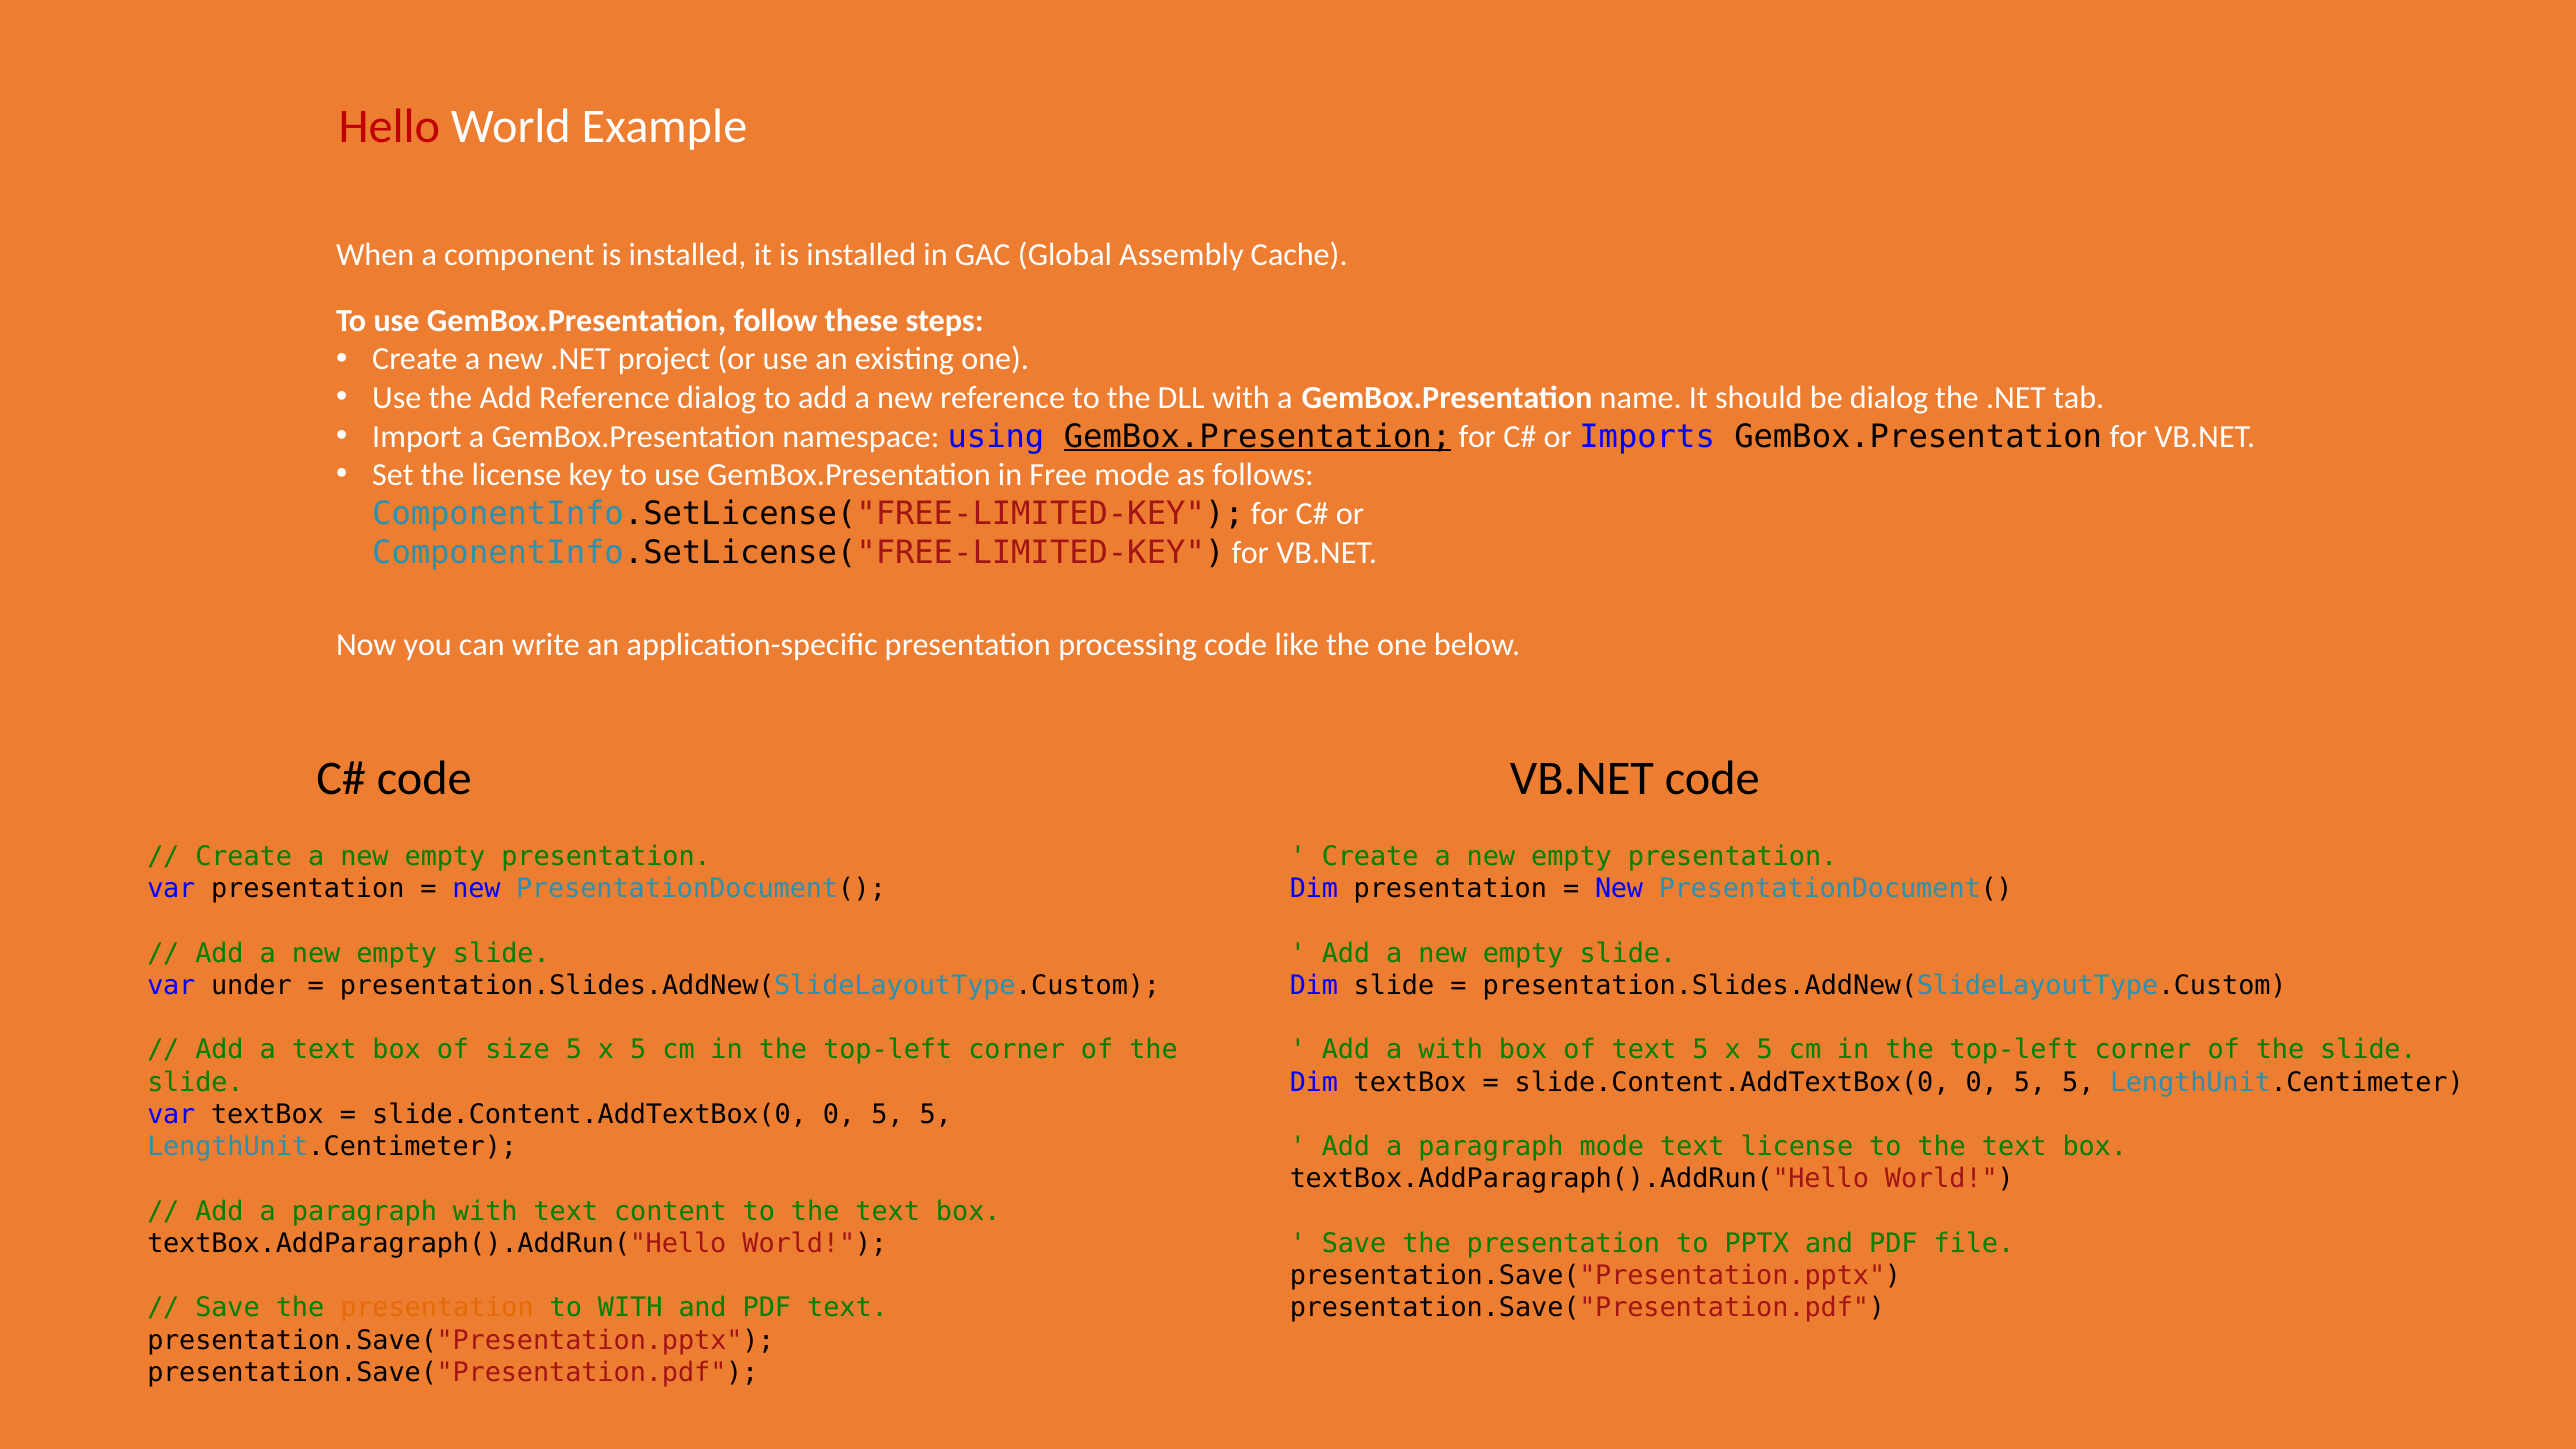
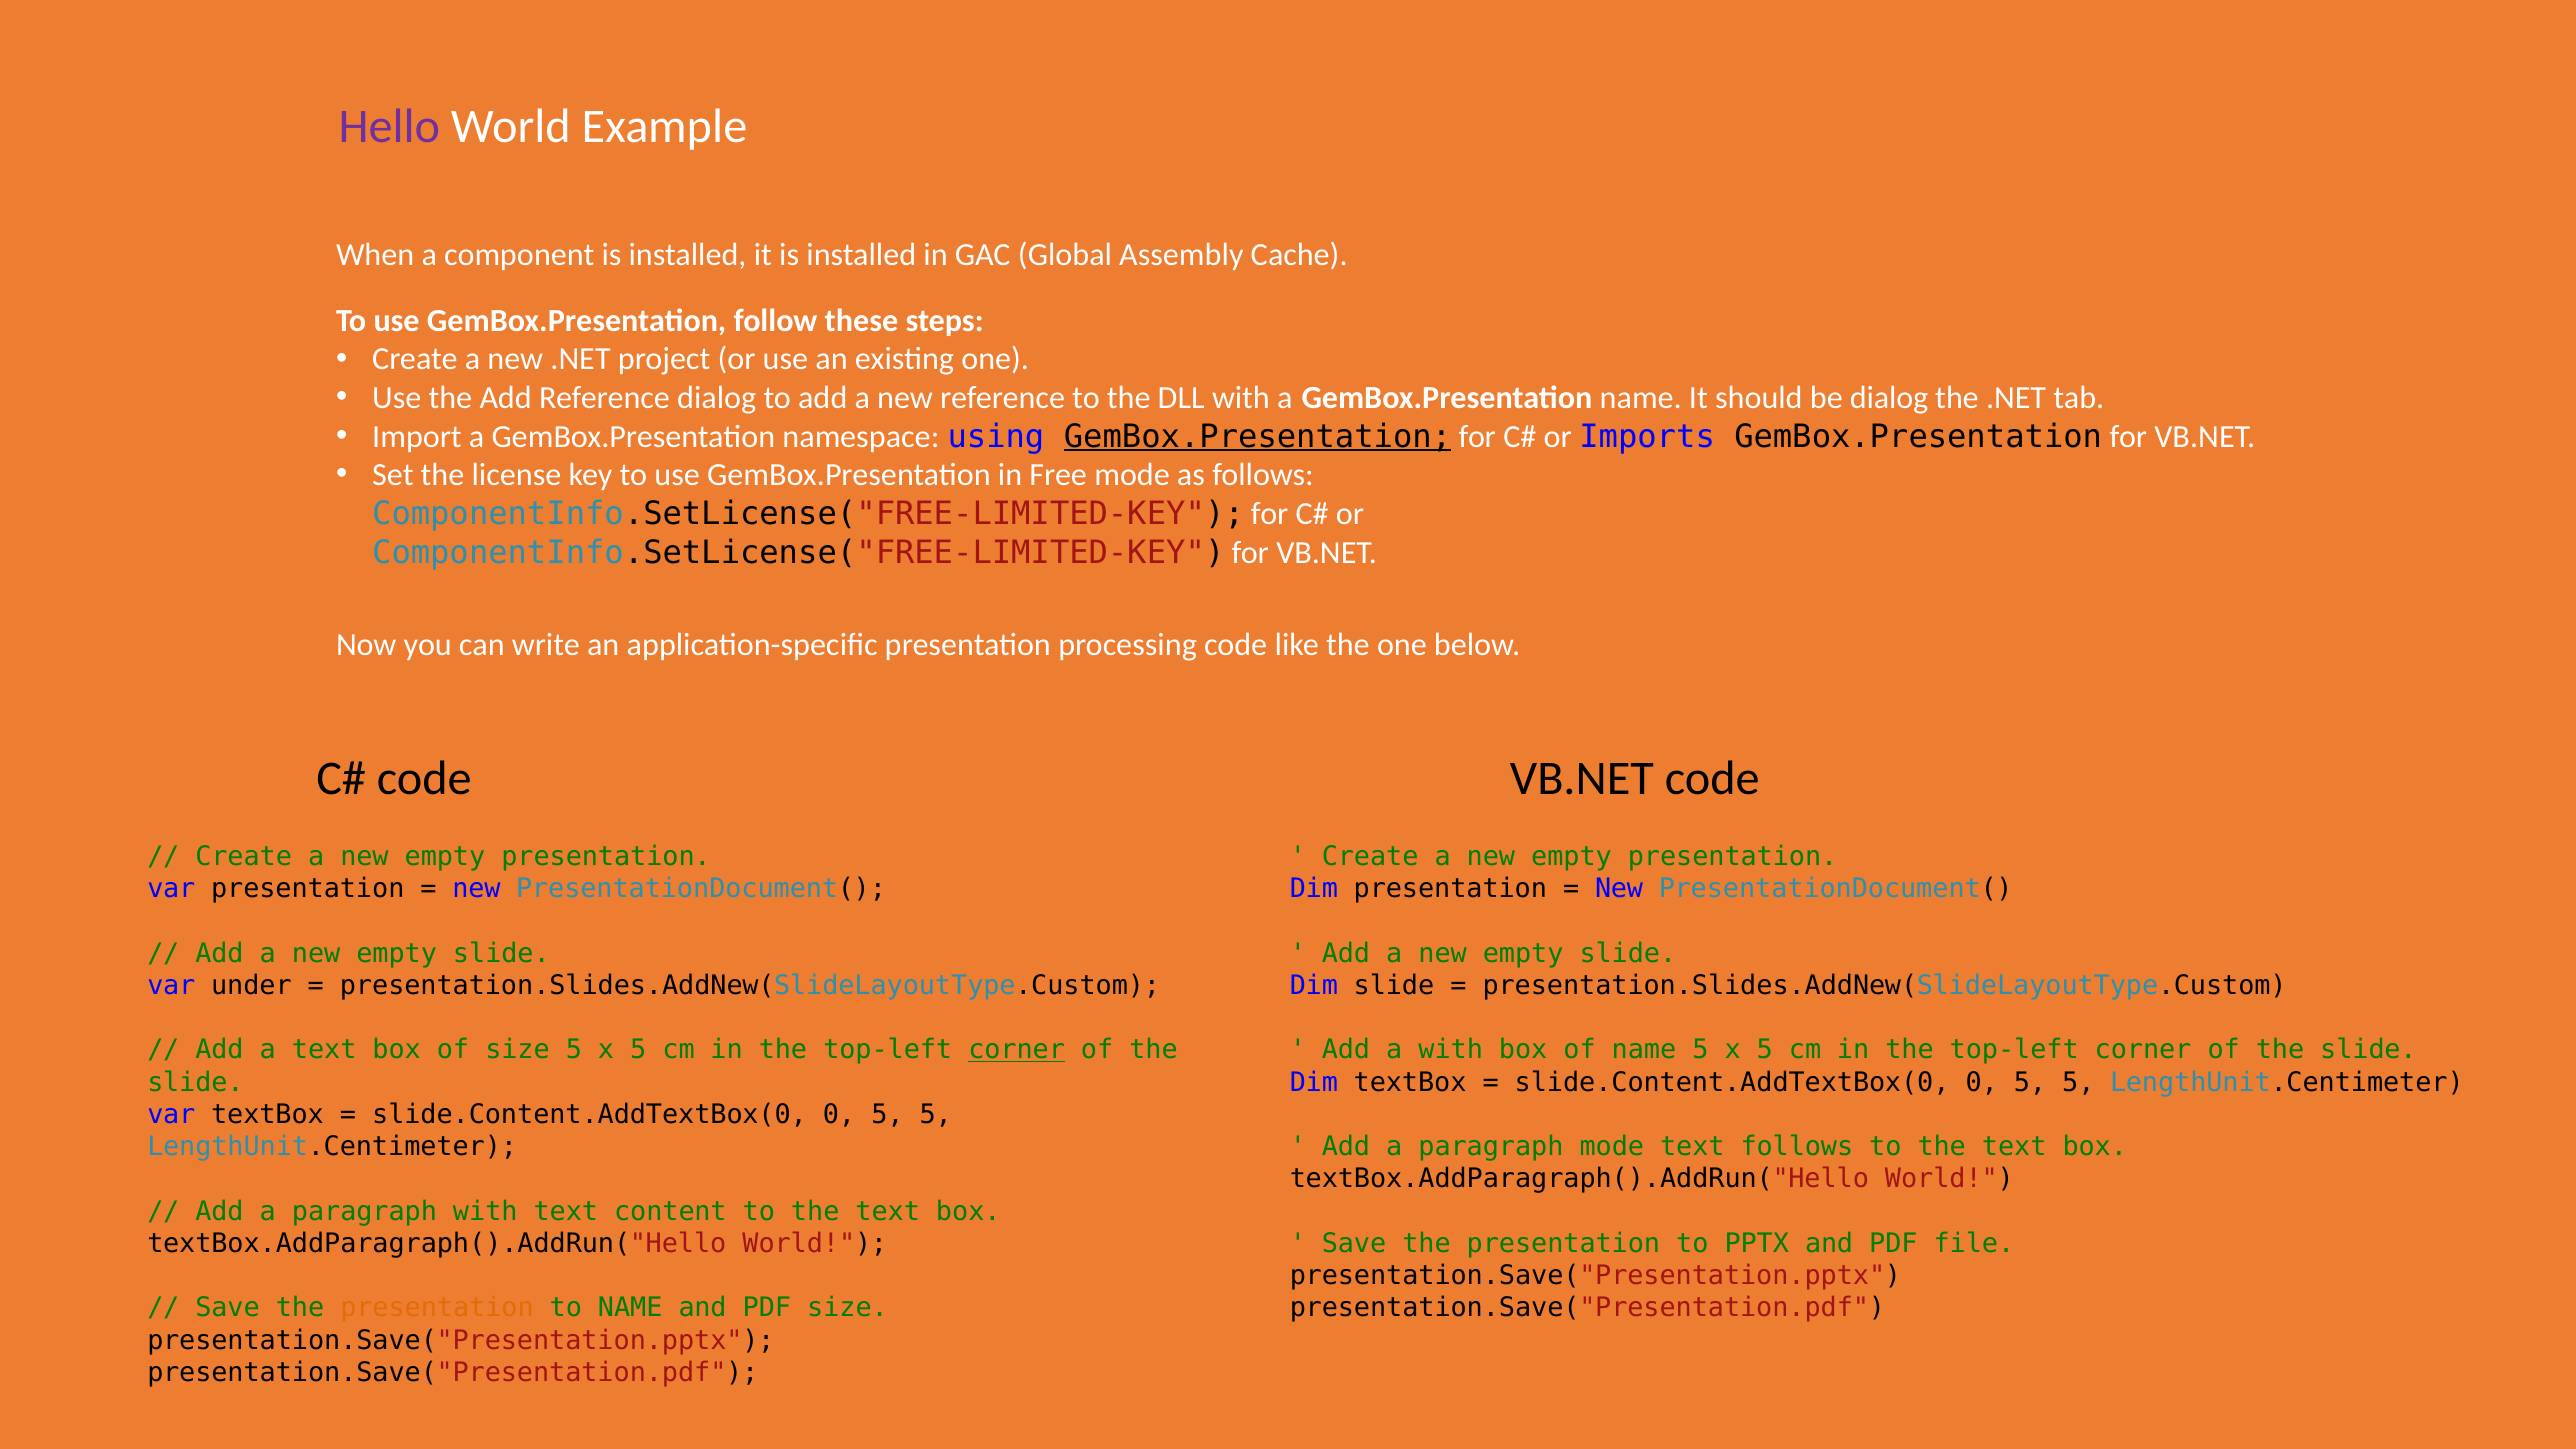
Hello colour: red -> purple
corner at (1017, 1050) underline: none -> present
of text: text -> name
text license: license -> follows
to WITH: WITH -> NAME
PDF text: text -> size
